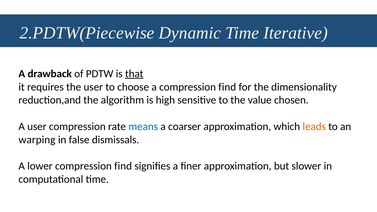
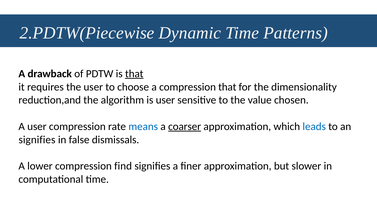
Iterative: Iterative -> Patterns
a compression find: find -> that
is high: high -> user
coarser underline: none -> present
leads colour: orange -> blue
warping at (37, 140): warping -> signifies
